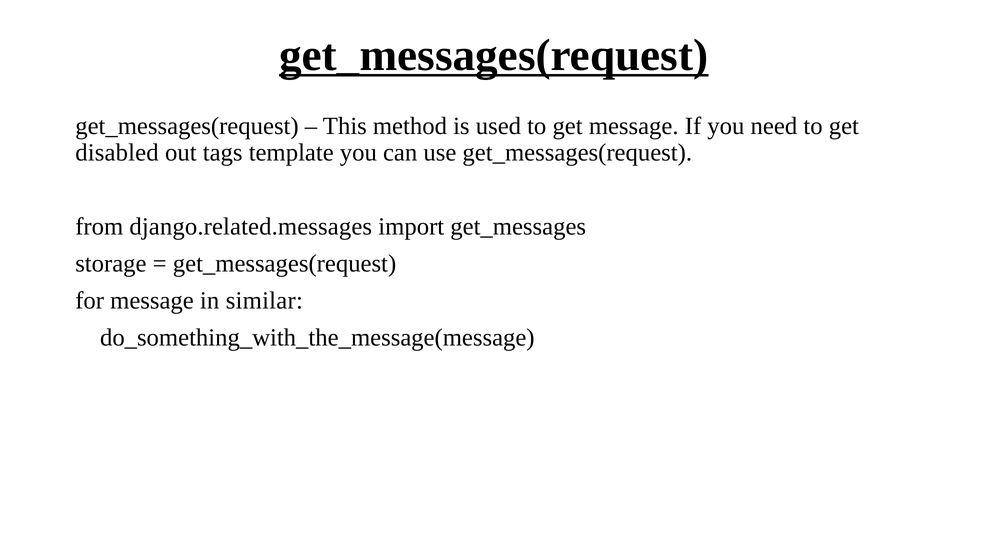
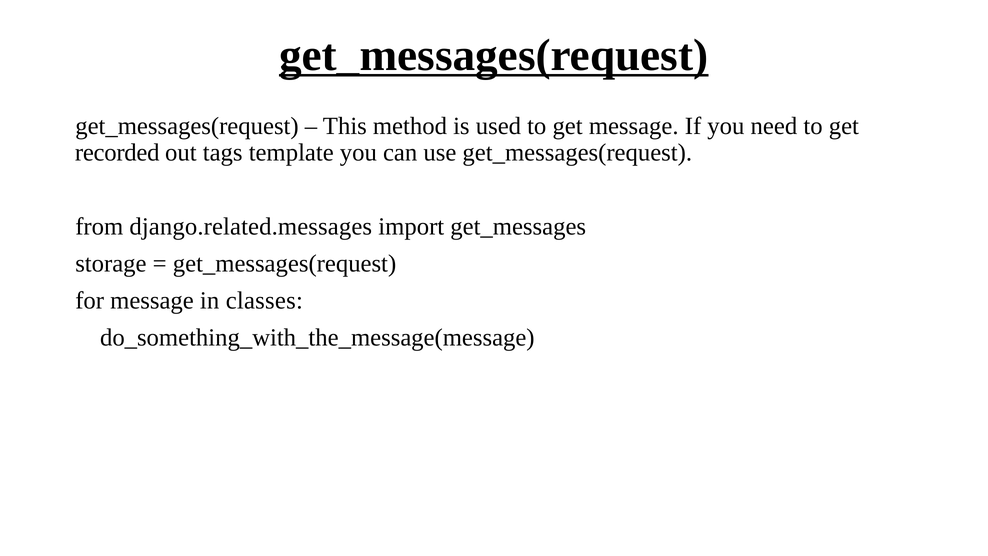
disabled: disabled -> recorded
similar: similar -> classes
